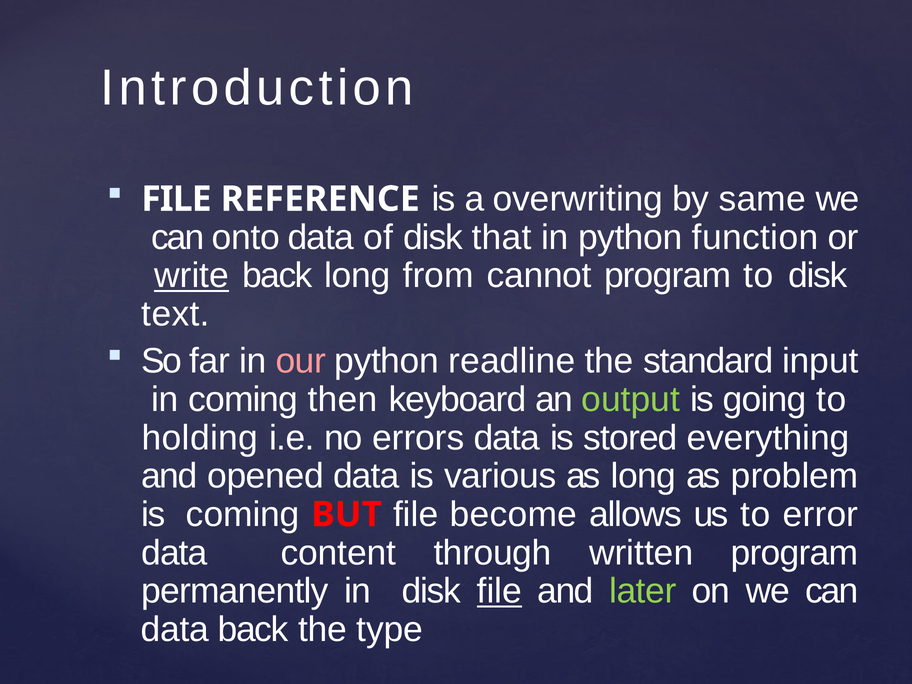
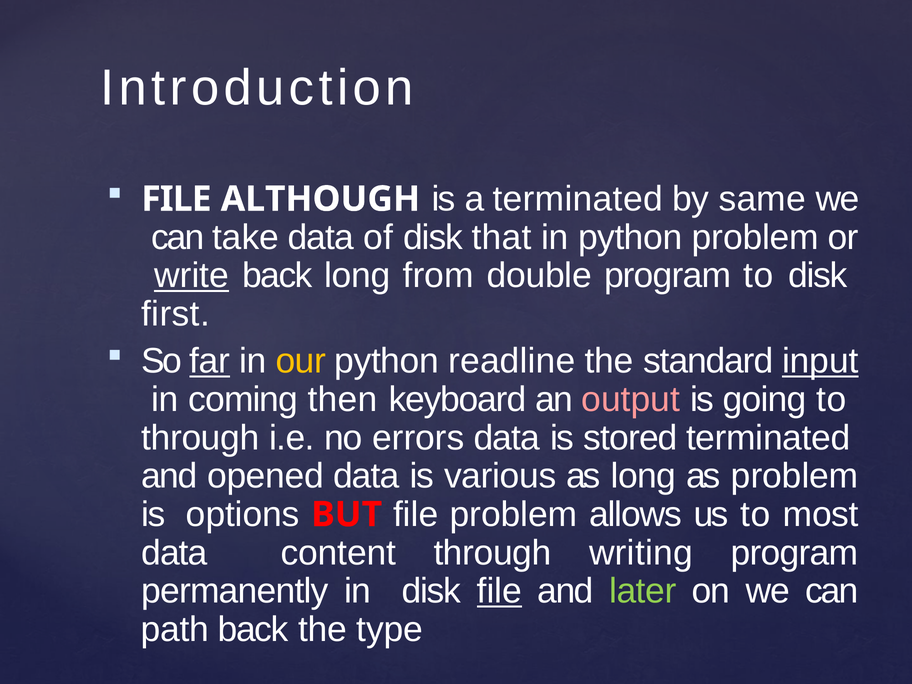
REFERENCE: REFERENCE -> ALTHOUGH
a overwriting: overwriting -> terminated
onto: onto -> take
python function: function -> problem
cannot: cannot -> double
text: text -> first
far underline: none -> present
our colour: pink -> yellow
input underline: none -> present
output colour: light green -> pink
holding at (200, 438): holding -> through
stored everything: everything -> terminated
is coming: coming -> options
file become: become -> problem
error: error -> most
written: written -> writing
data at (175, 629): data -> path
